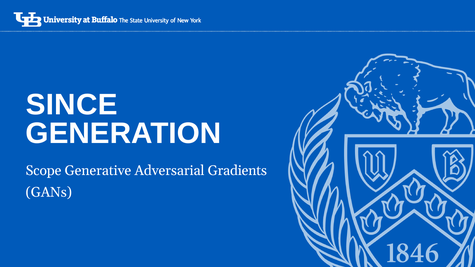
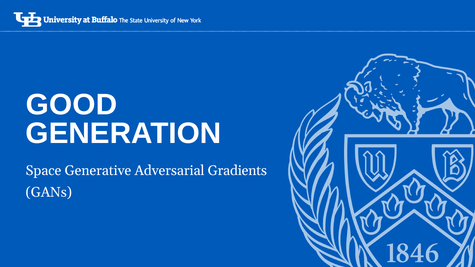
SINCE: SINCE -> GOOD
Scope: Scope -> Space
